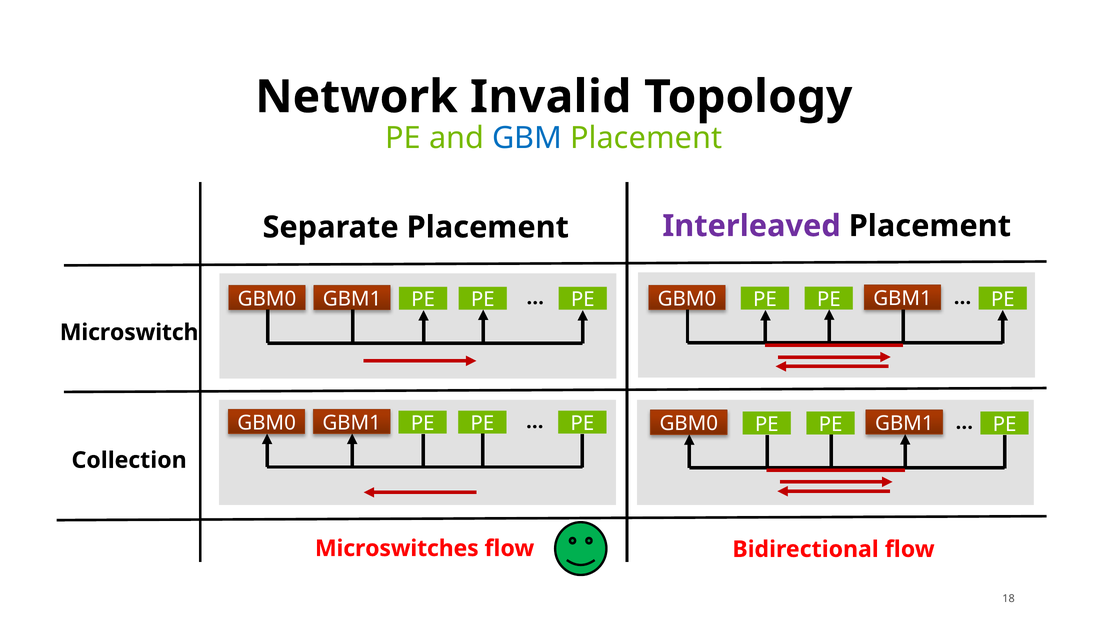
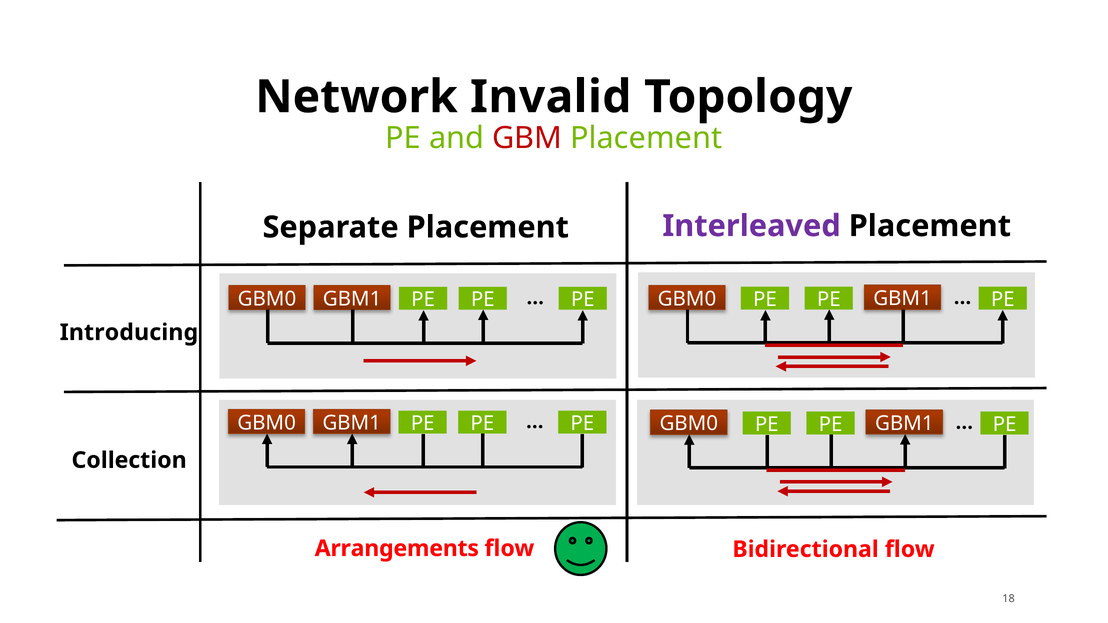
GBM colour: blue -> red
Microswitch: Microswitch -> Introducing
Microswitches: Microswitches -> Arrangements
